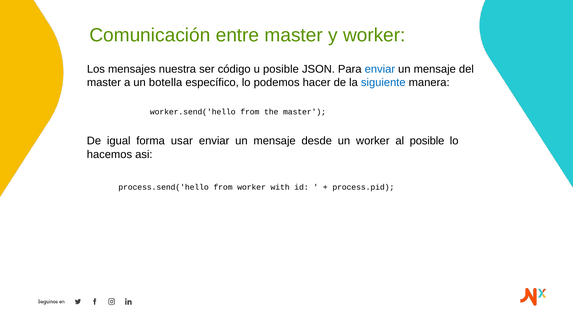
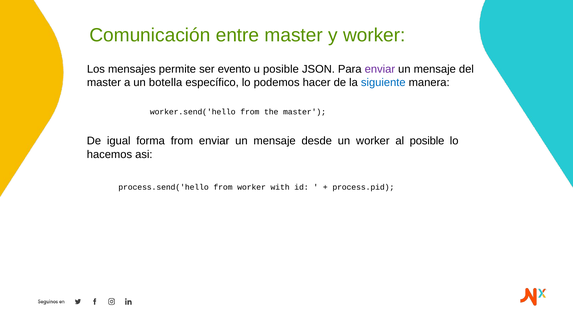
nuestra: nuestra -> permite
código: código -> evento
enviar at (380, 69) colour: blue -> purple
forma usar: usar -> from
